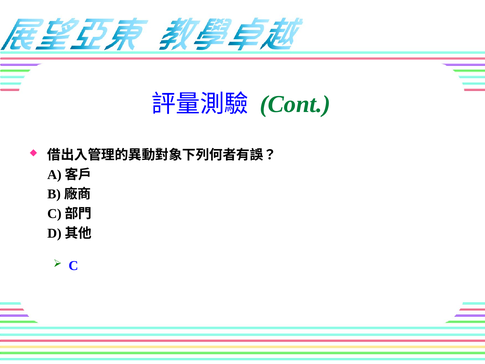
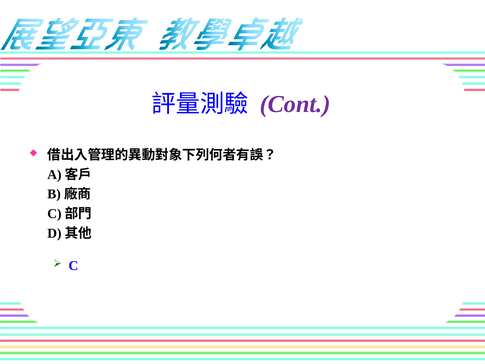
Cont colour: green -> purple
